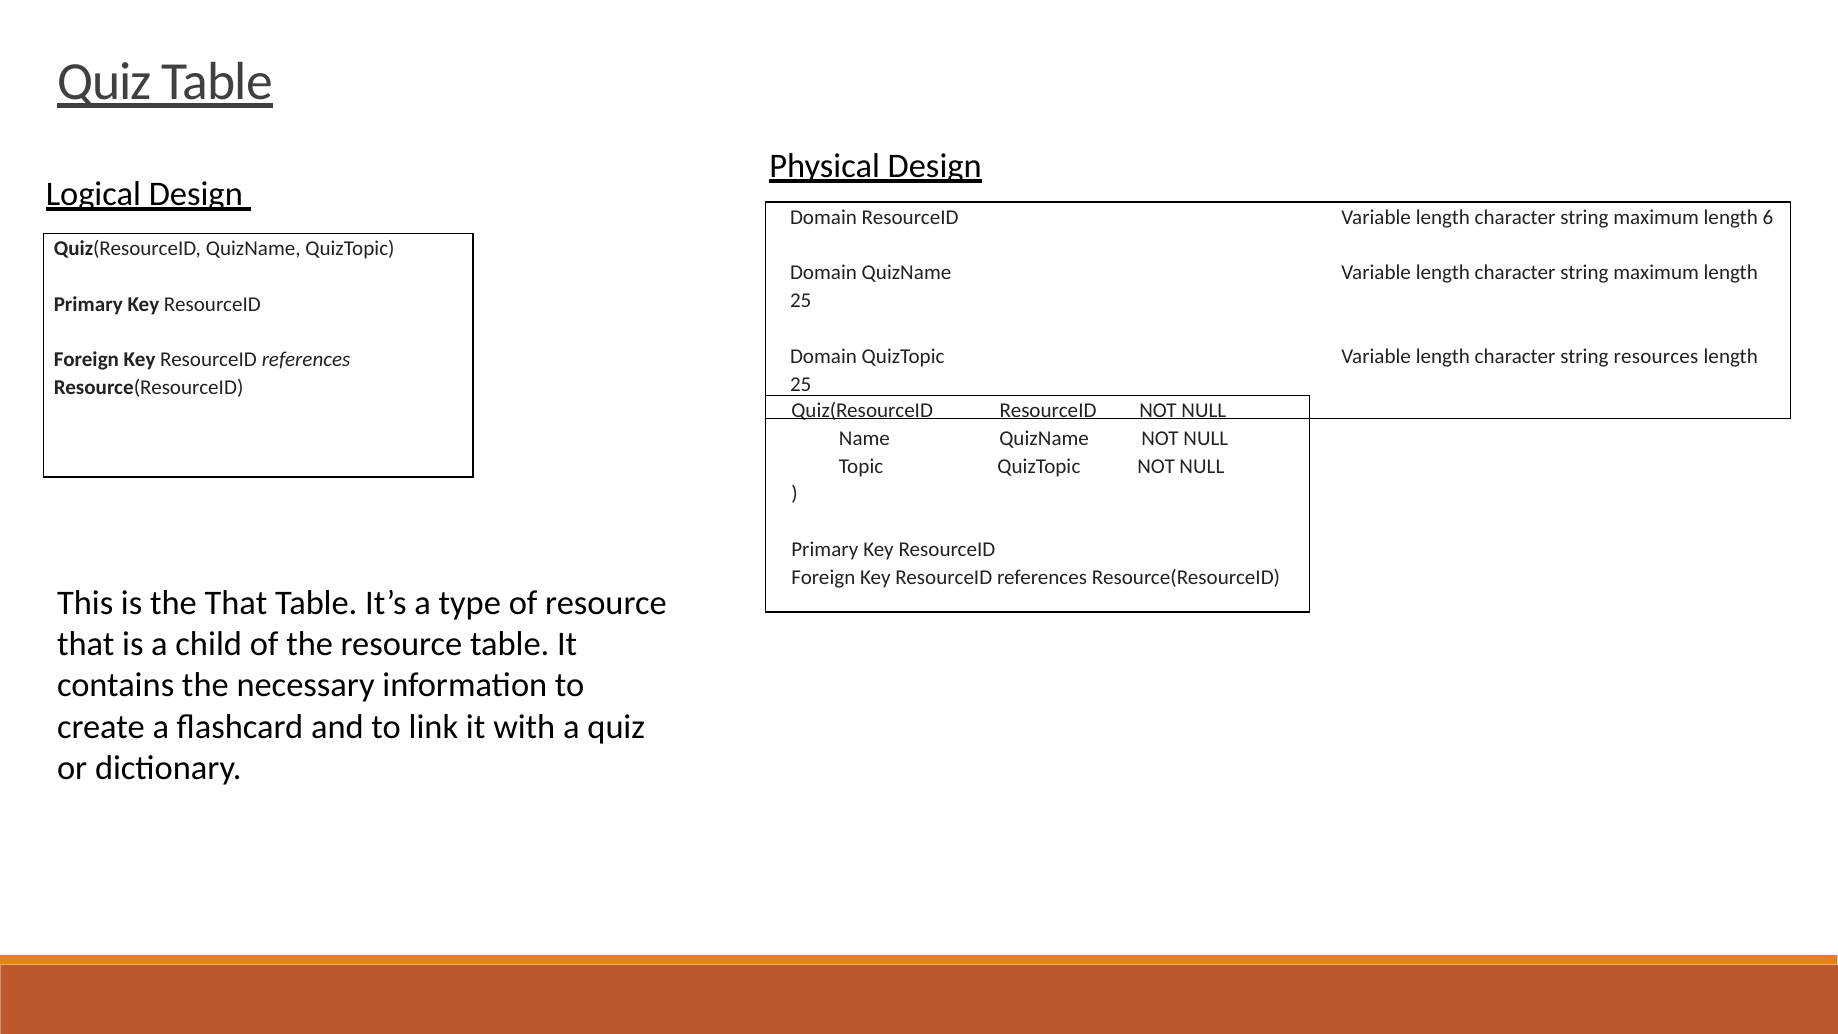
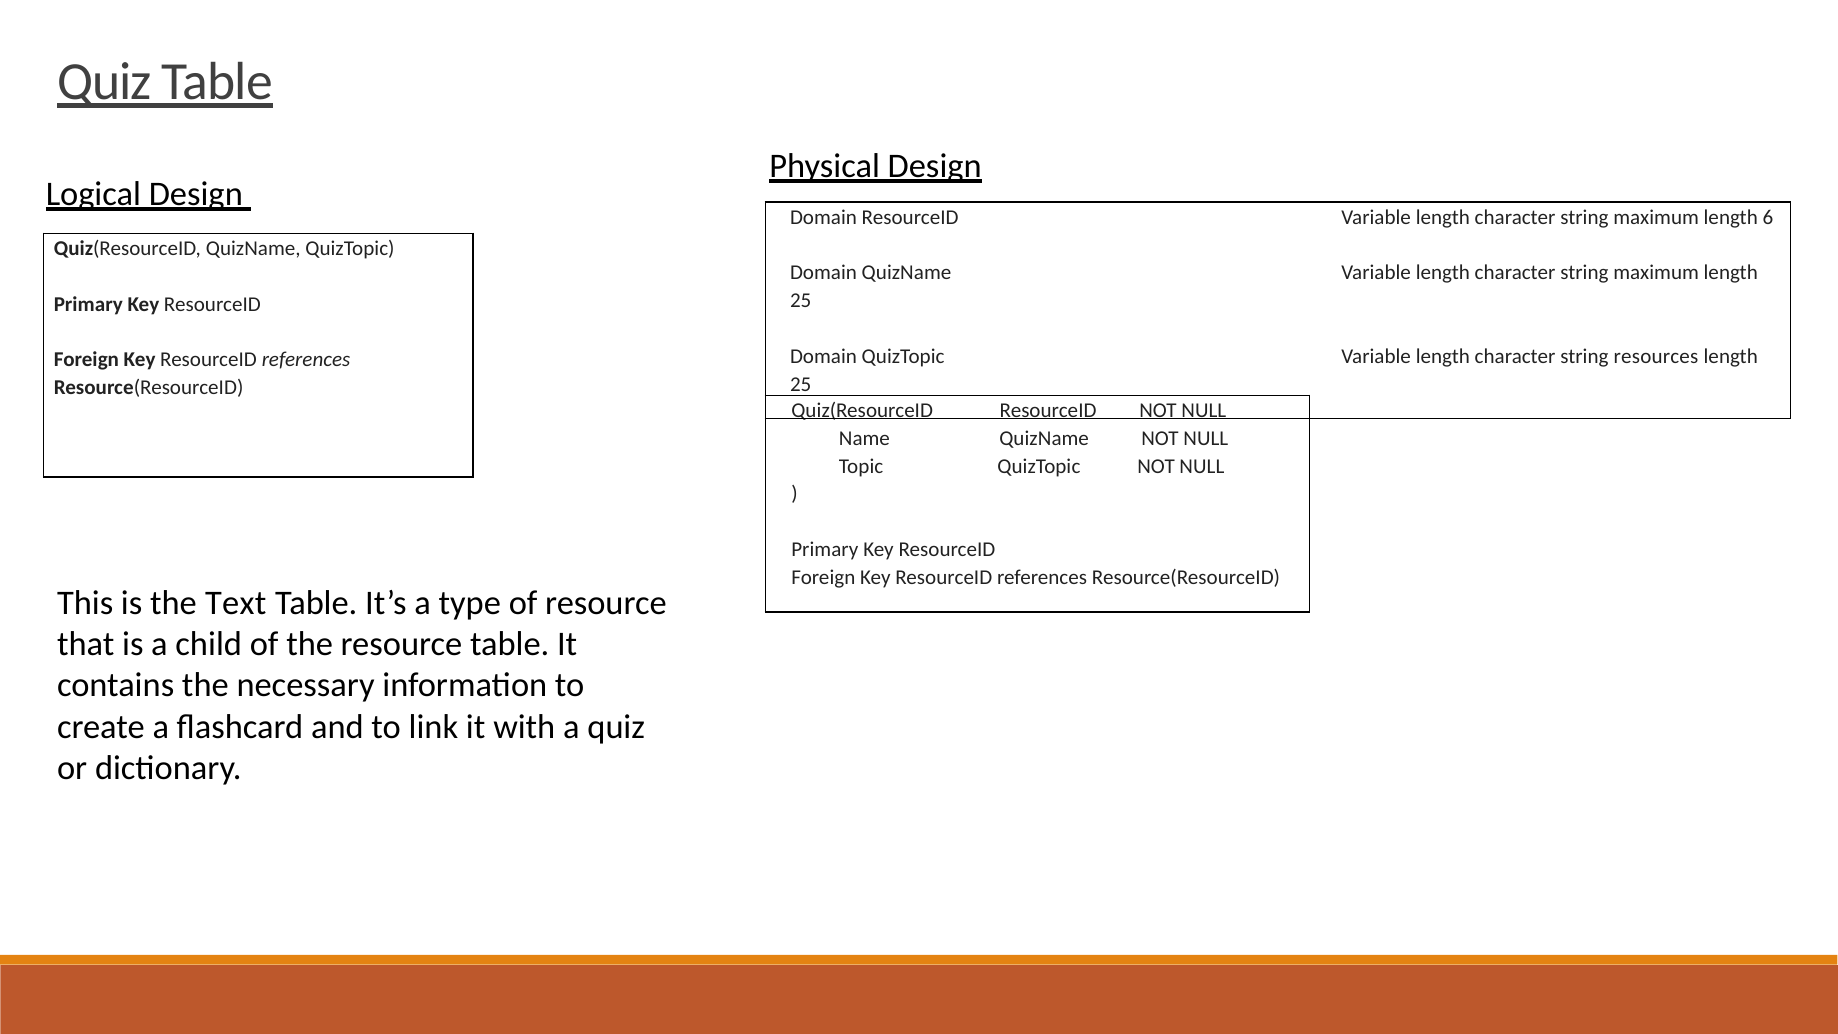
the That: That -> Text
